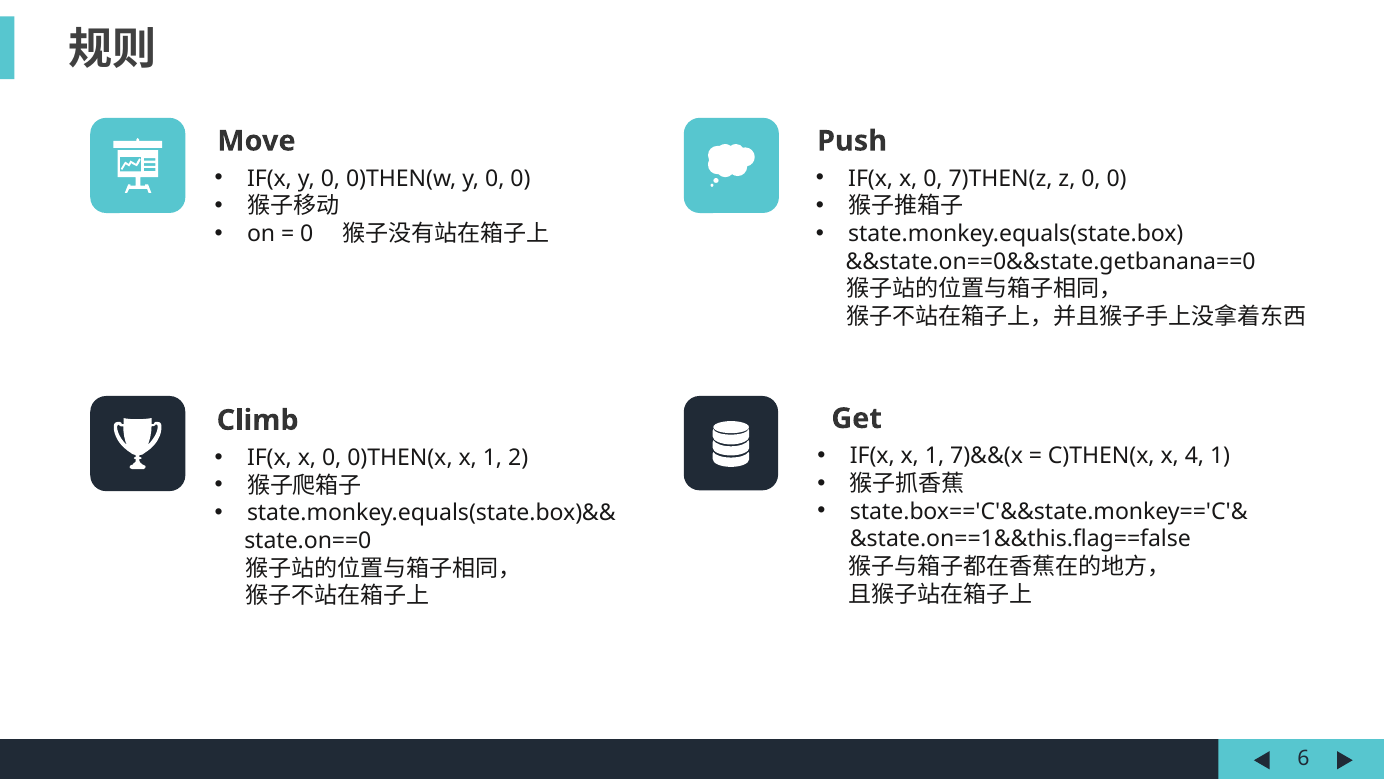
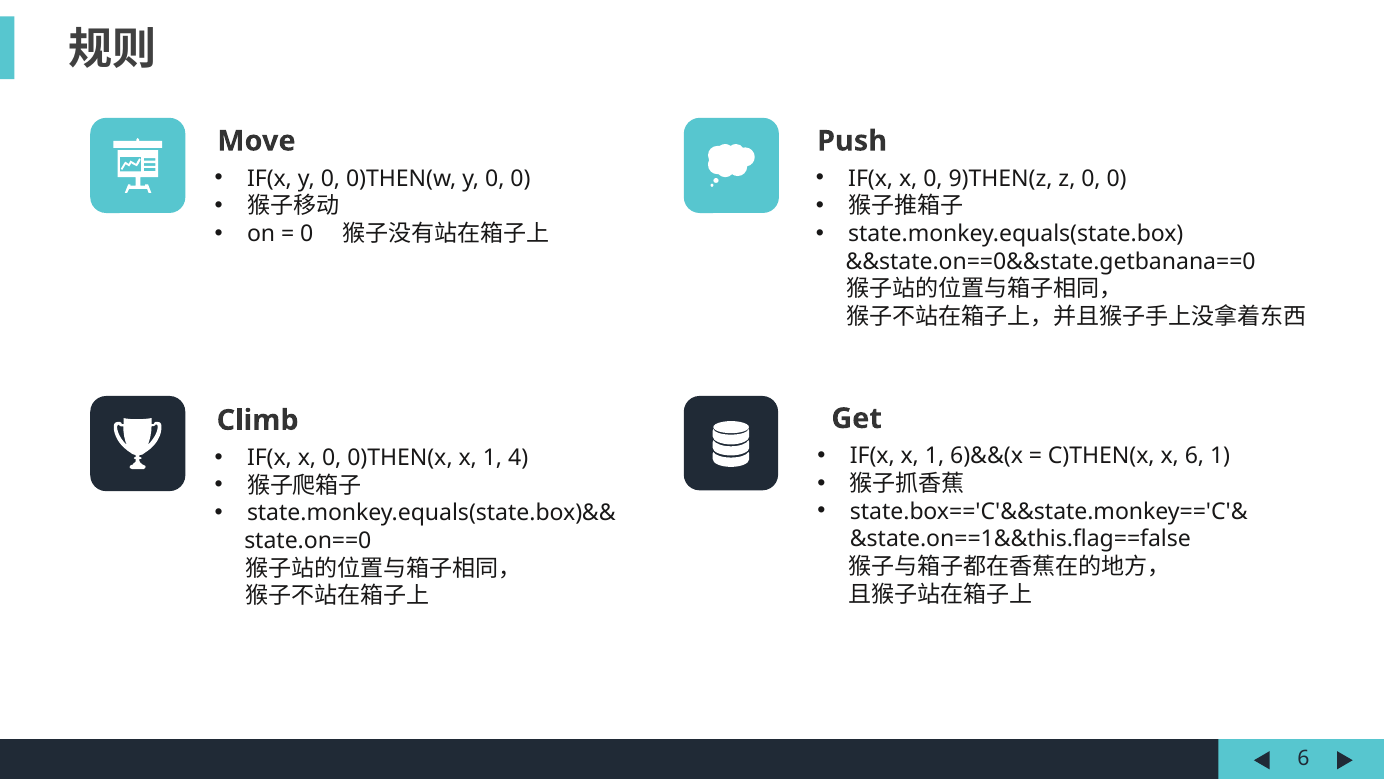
7)THEN(z: 7)THEN(z -> 9)THEN(z
7)&&(x: 7)&&(x -> 6)&&(x
x 4: 4 -> 6
2: 2 -> 4
